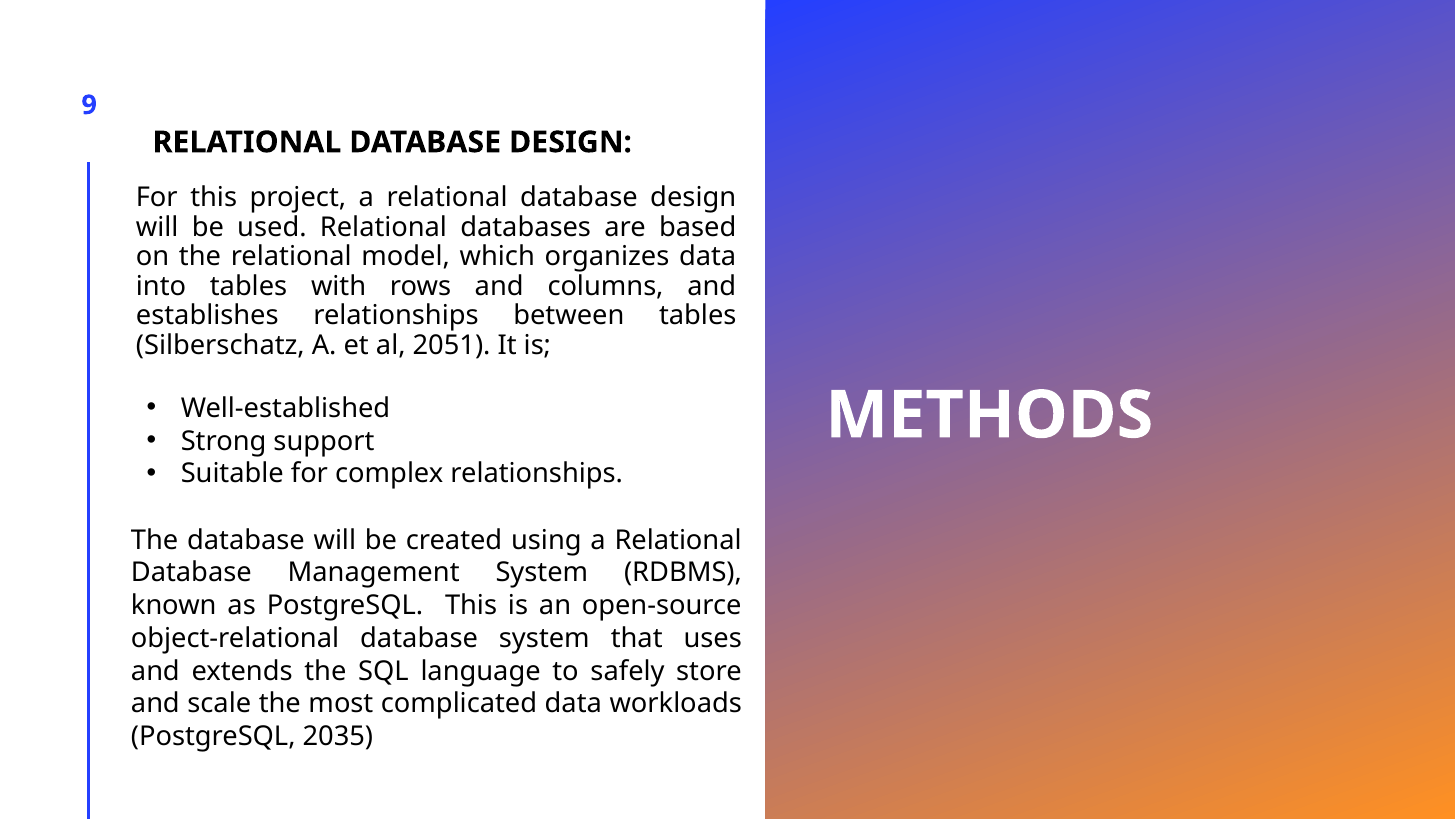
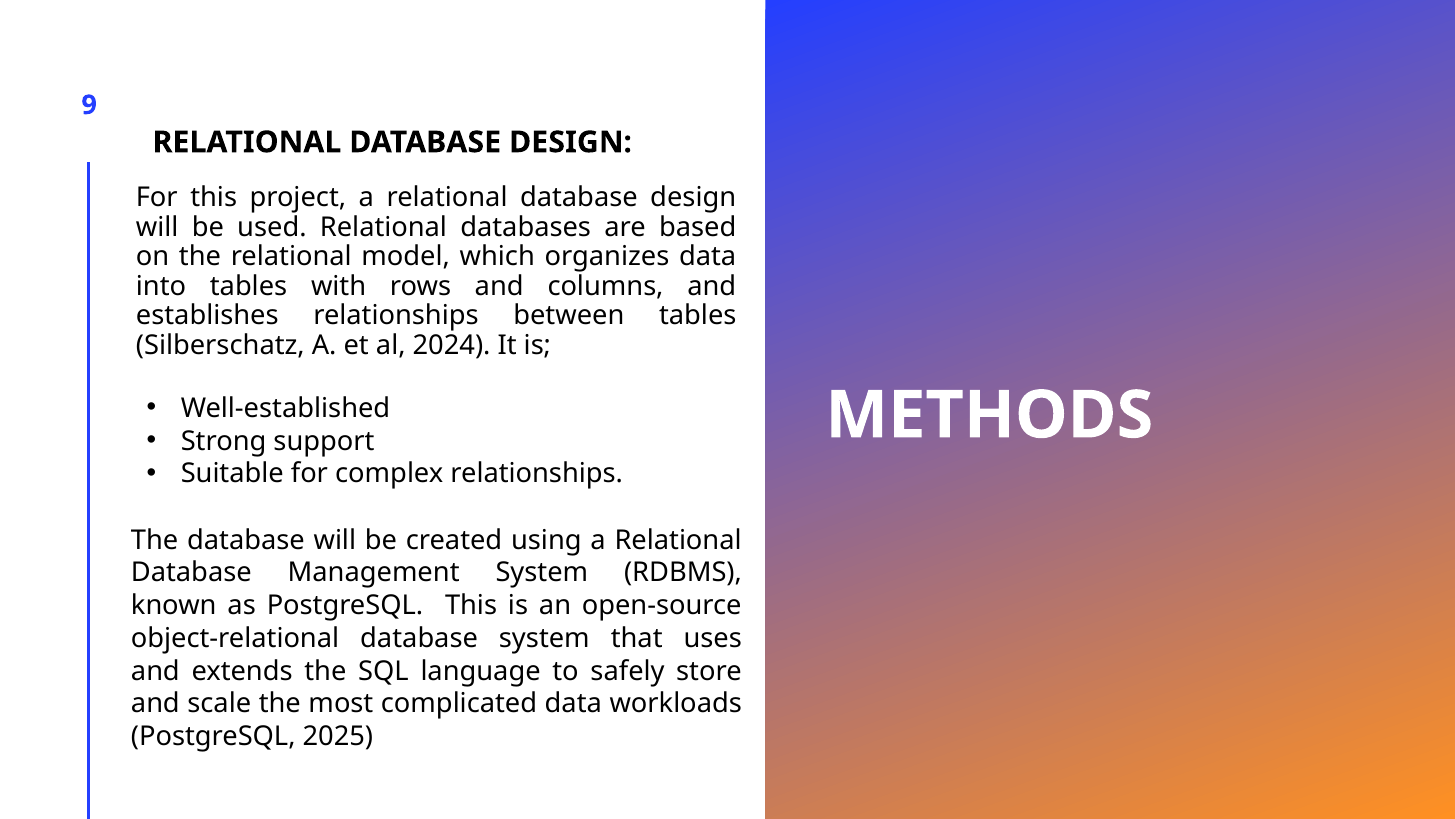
2051: 2051 -> 2024
2035: 2035 -> 2025
